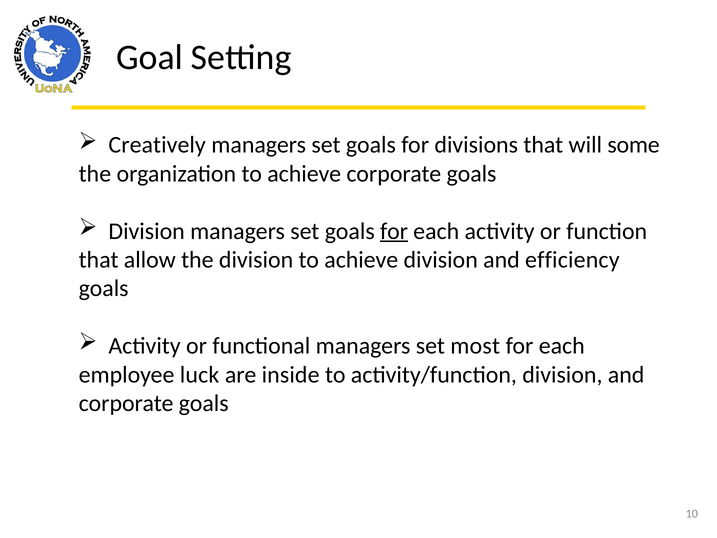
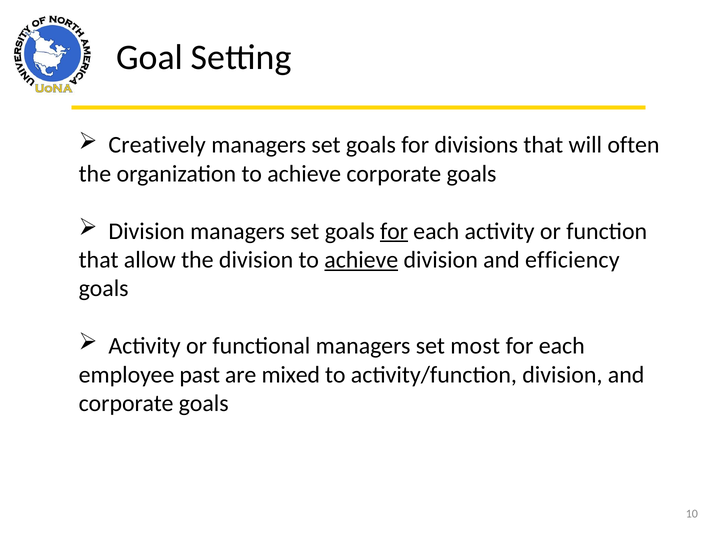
some: some -> often
achieve at (361, 260) underline: none -> present
luck: luck -> past
inside: inside -> mixed
